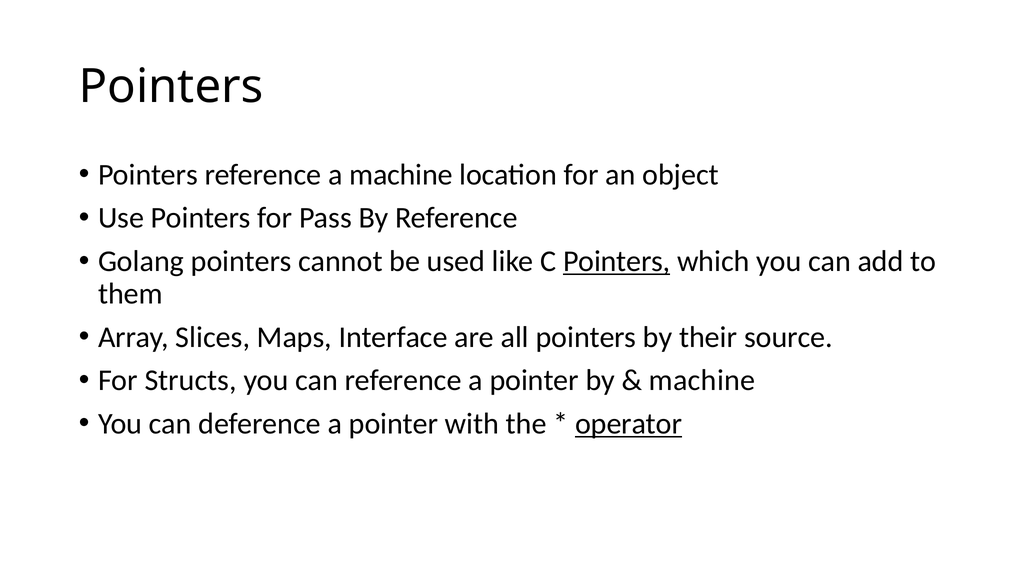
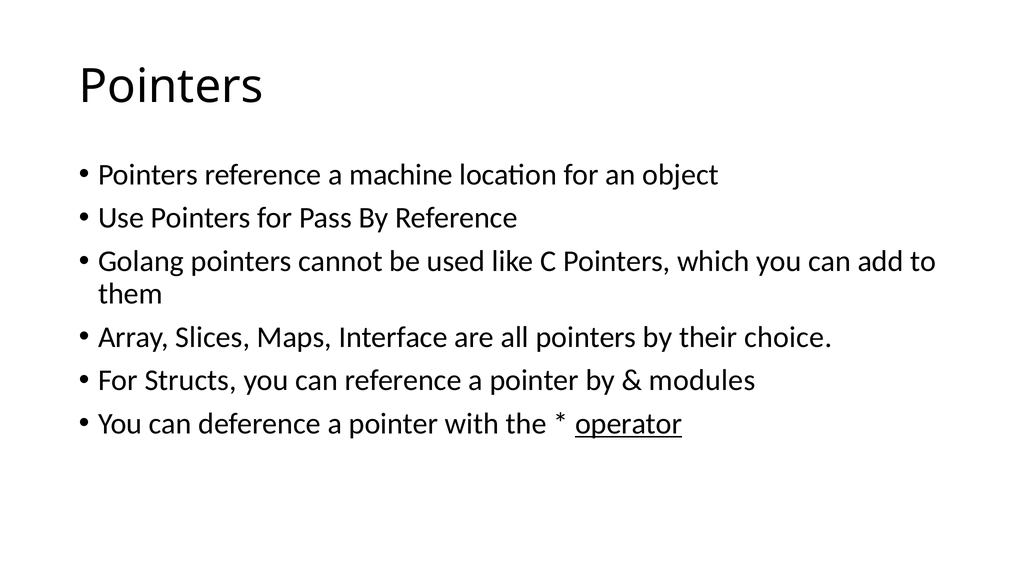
Pointers at (617, 261) underline: present -> none
source: source -> choice
machine at (702, 380): machine -> modules
